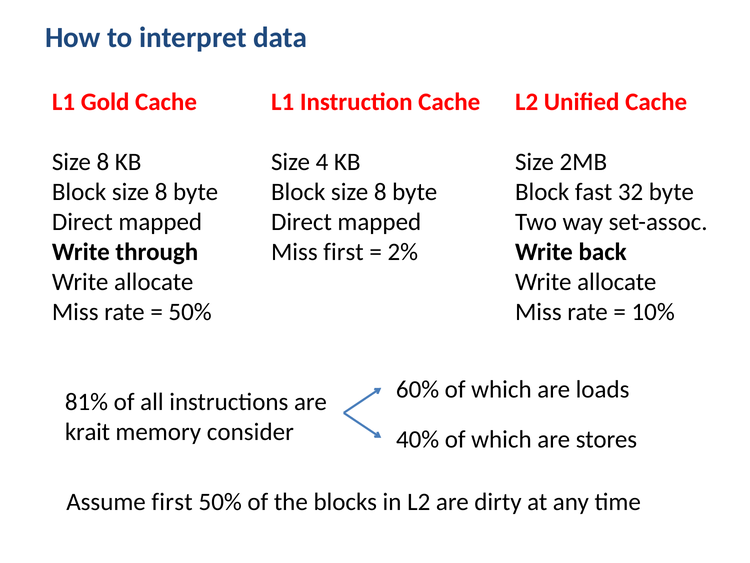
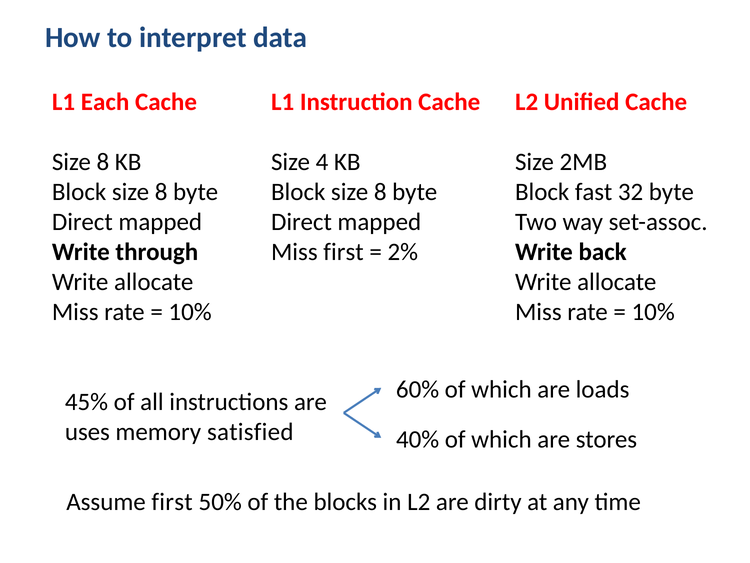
Gold: Gold -> Each
50% at (190, 312): 50% -> 10%
81%: 81% -> 45%
krait: krait -> uses
consider: consider -> satisfied
